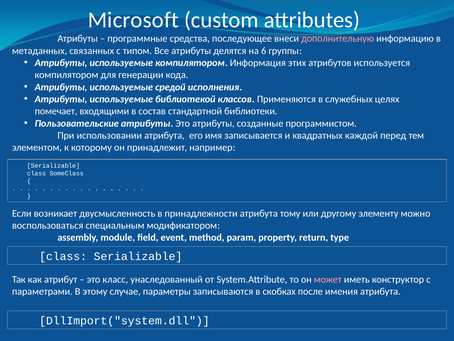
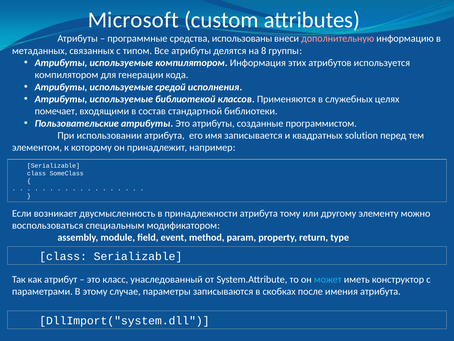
последующее: последующее -> использованы
6: 6 -> 8
каждой: каждой -> solution
может colour: pink -> light blue
